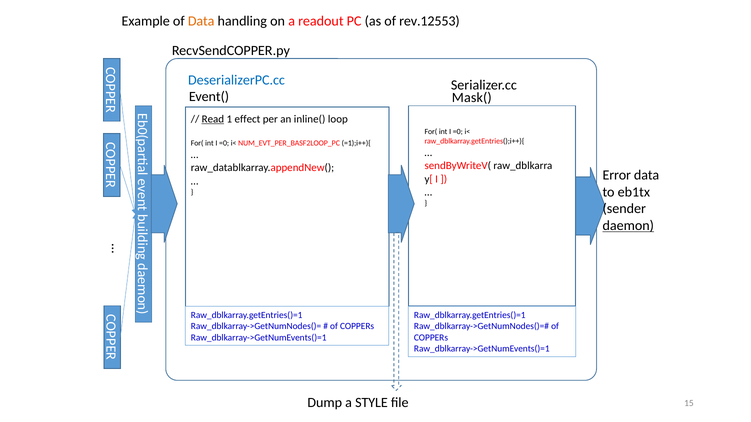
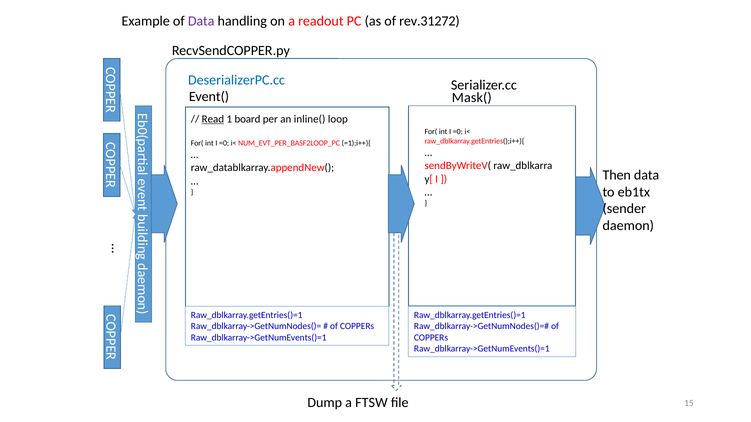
Data at (201, 21) colour: orange -> purple
rev.12553: rev.12553 -> rev.31272
effect: effect -> board
Error: Error -> Then
daemon underline: present -> none
STYLE: STYLE -> FTSW
